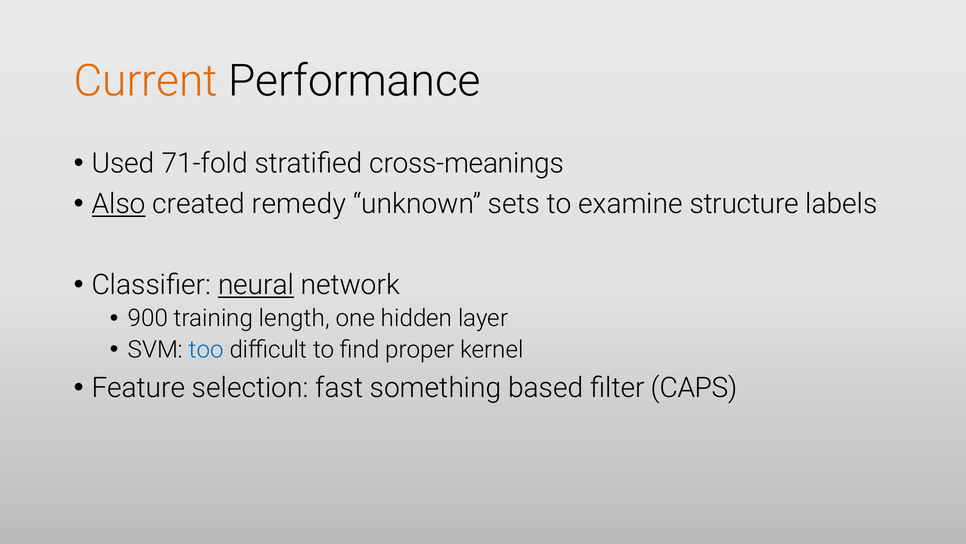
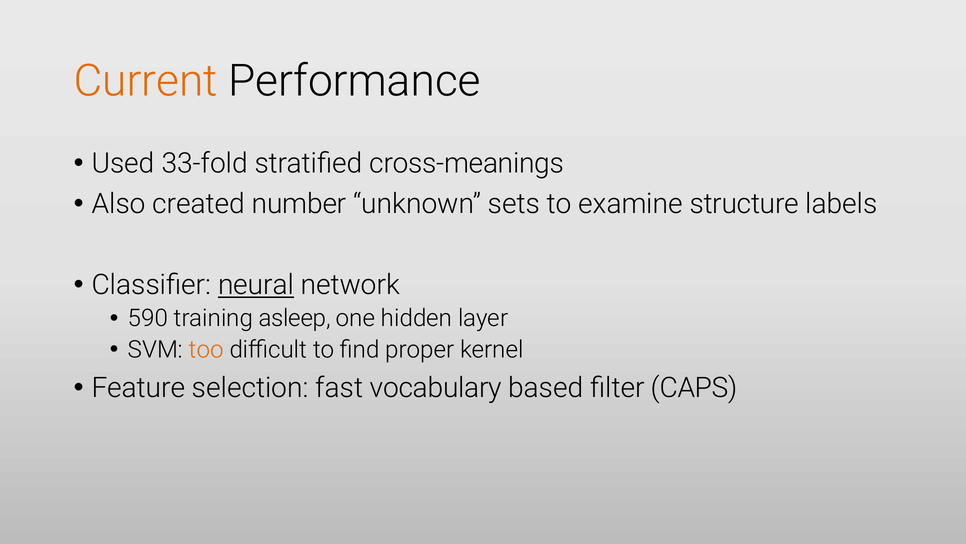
71-fold: 71-fold -> 33-fold
Also underline: present -> none
remedy: remedy -> number
900: 900 -> 590
length: length -> asleep
too colour: blue -> orange
something: something -> vocabulary
